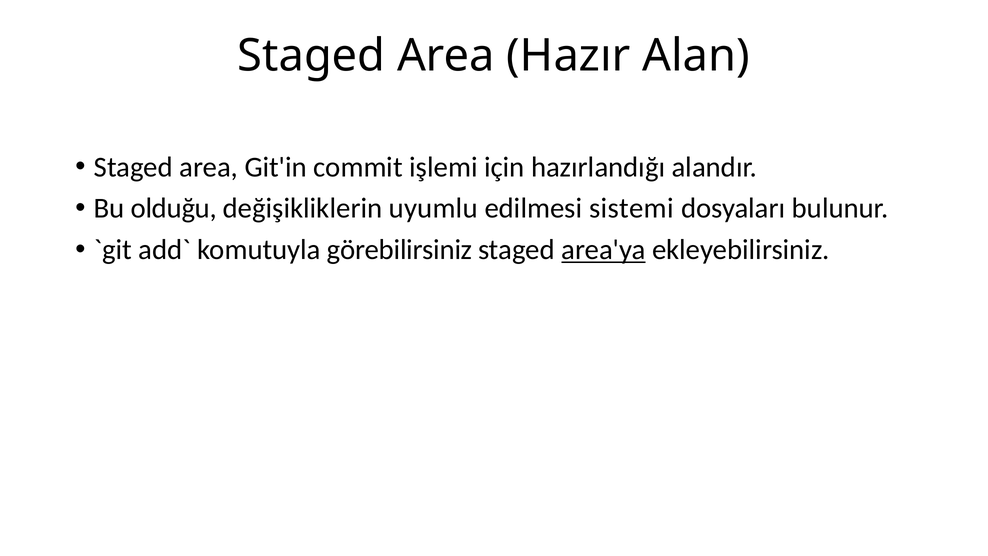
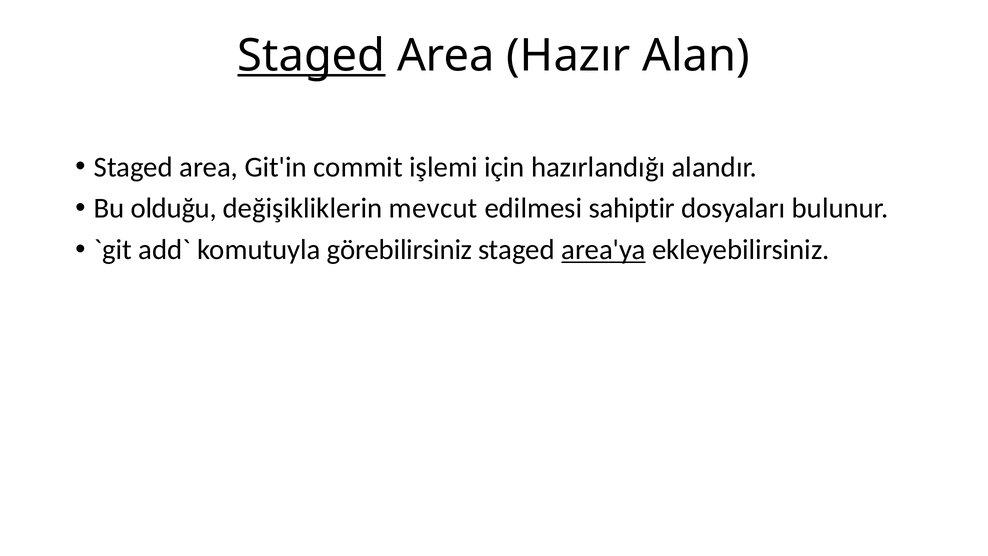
Staged at (311, 56) underline: none -> present
uyumlu: uyumlu -> mevcut
sistemi: sistemi -> sahiptir
